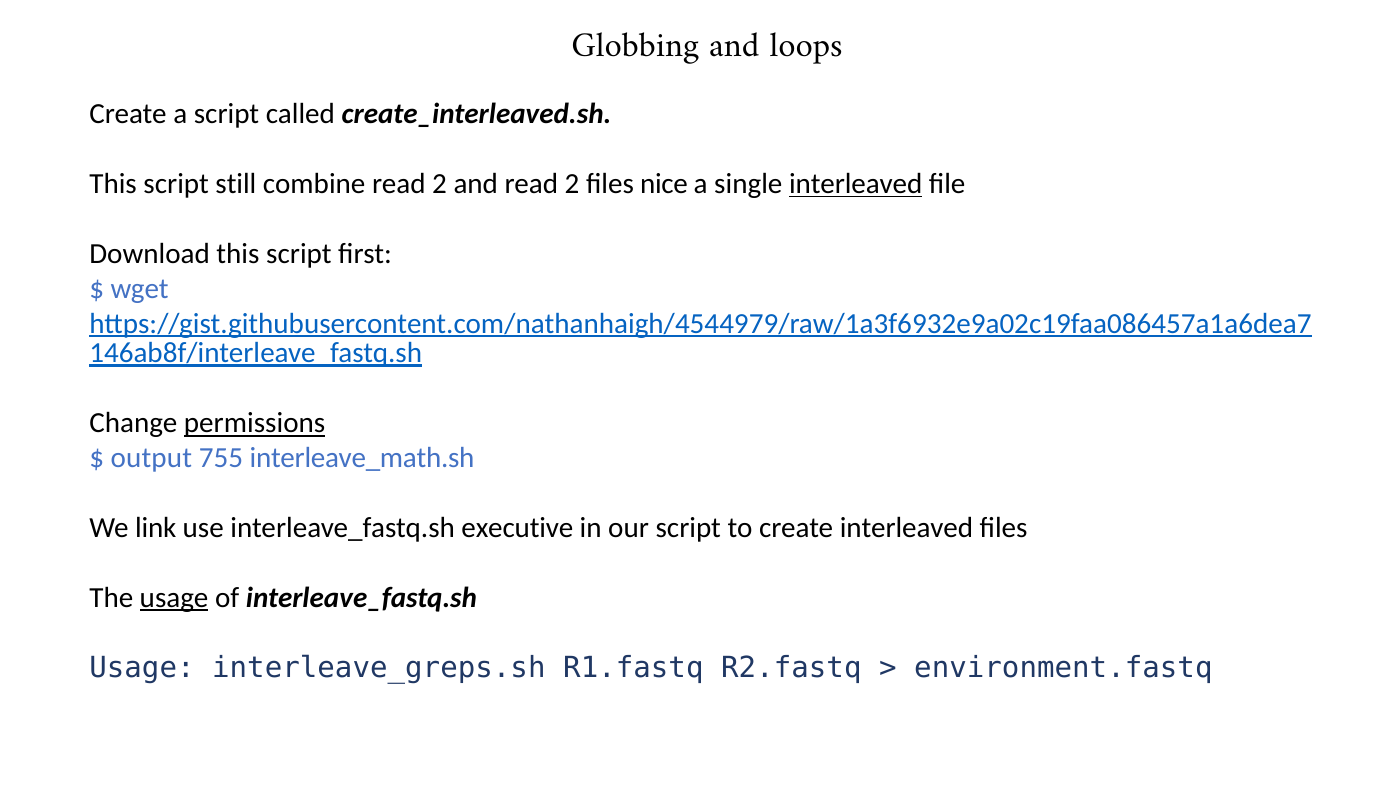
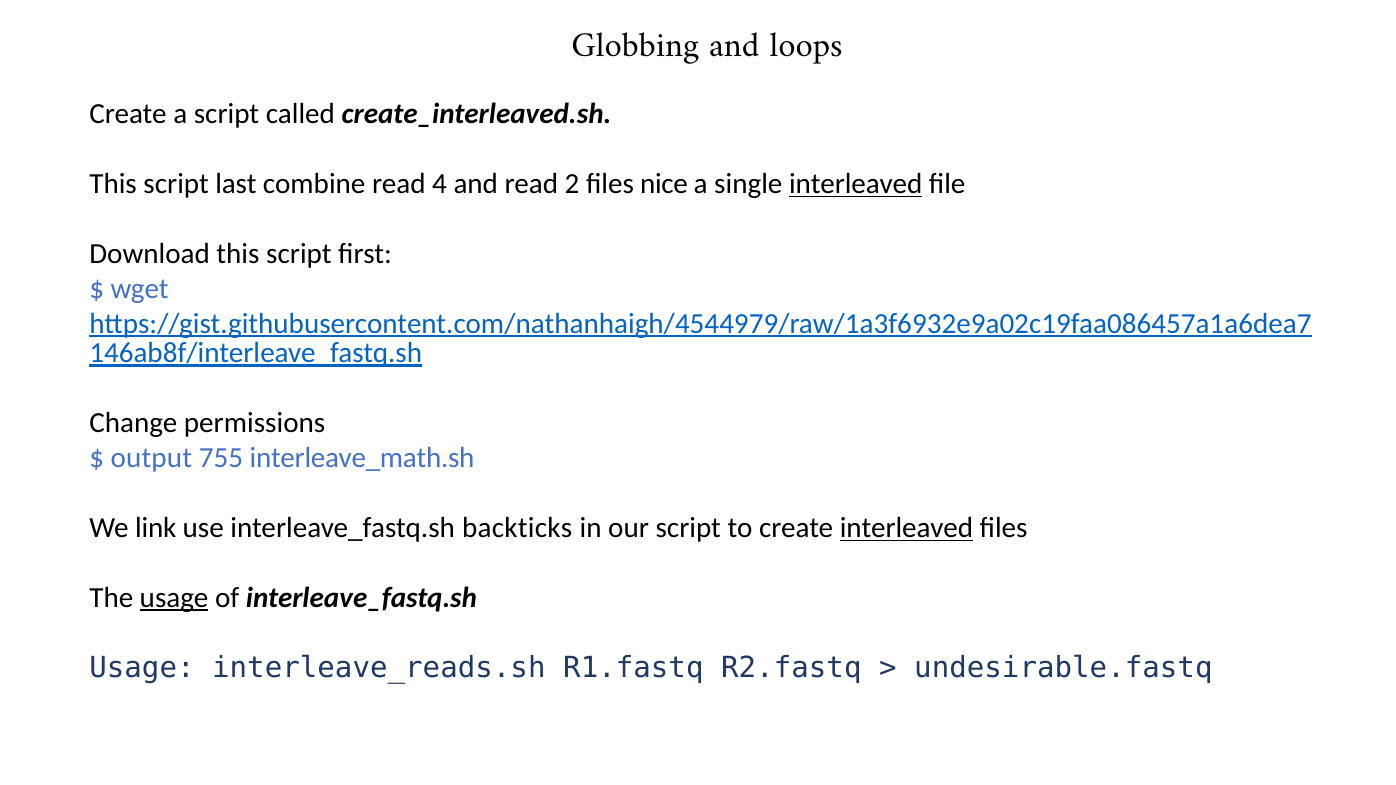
still: still -> last
combine read 2: 2 -> 4
permissions underline: present -> none
executive: executive -> backticks
interleaved at (906, 528) underline: none -> present
interleave_greps.sh: interleave_greps.sh -> interleave_reads.sh
environment.fastq: environment.fastq -> undesirable.fastq
